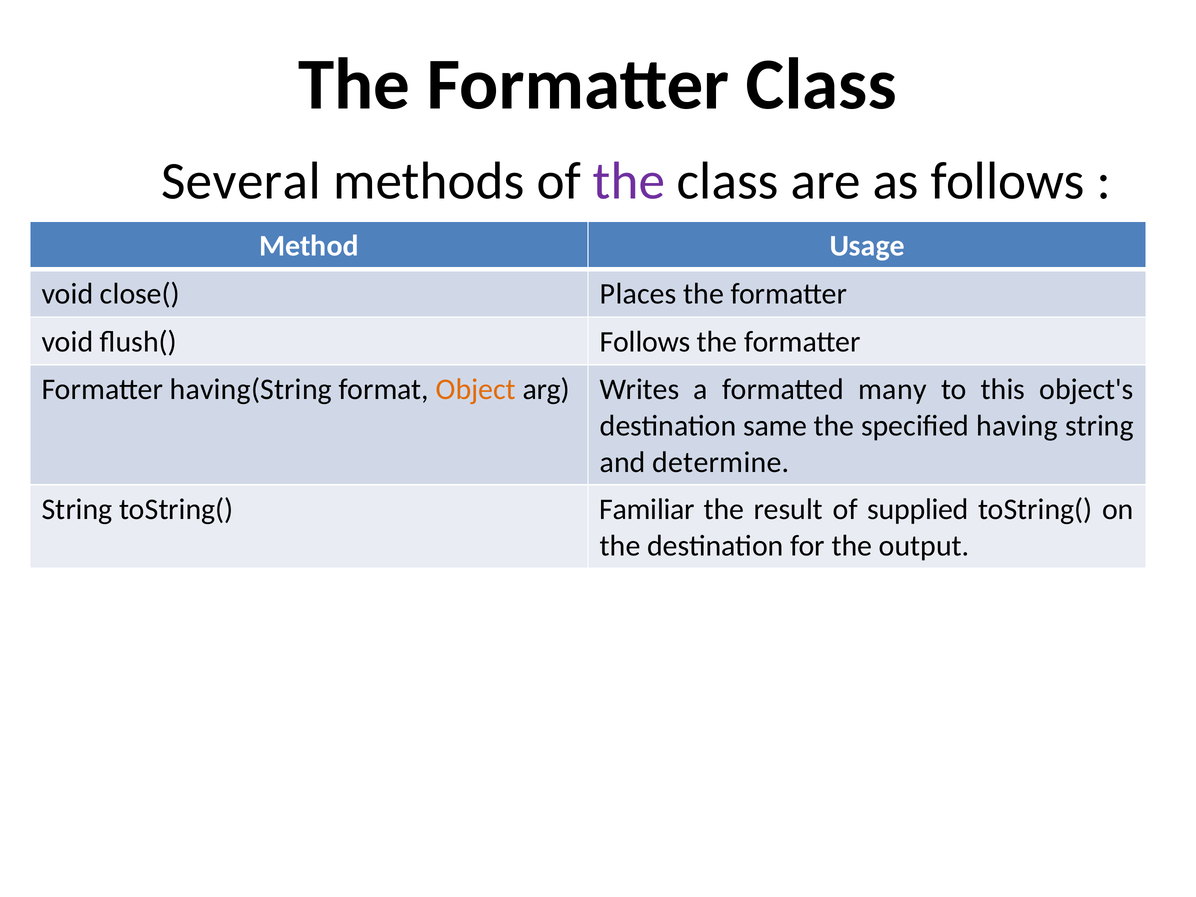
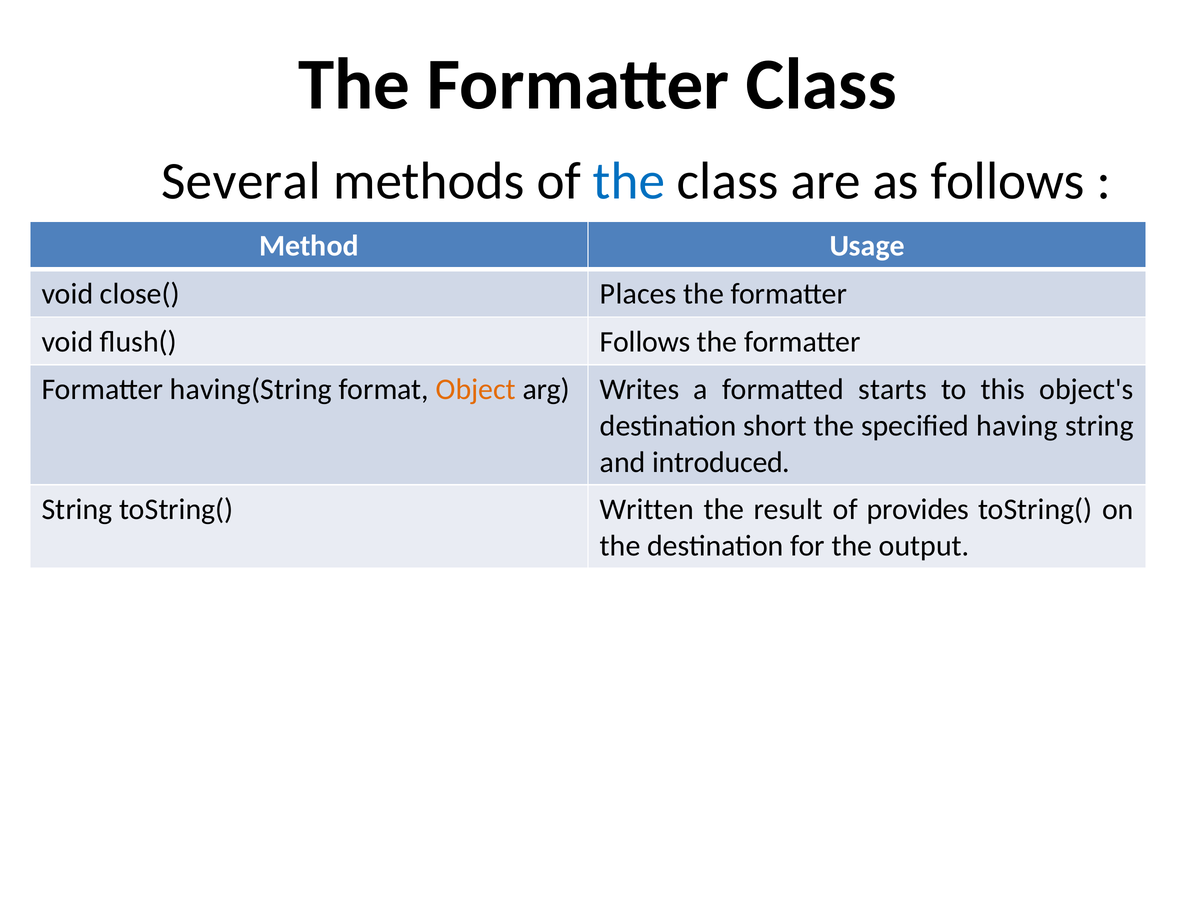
the at (629, 181) colour: purple -> blue
many: many -> starts
same: same -> short
determine: determine -> introduced
Familiar: Familiar -> Written
supplied: supplied -> provides
